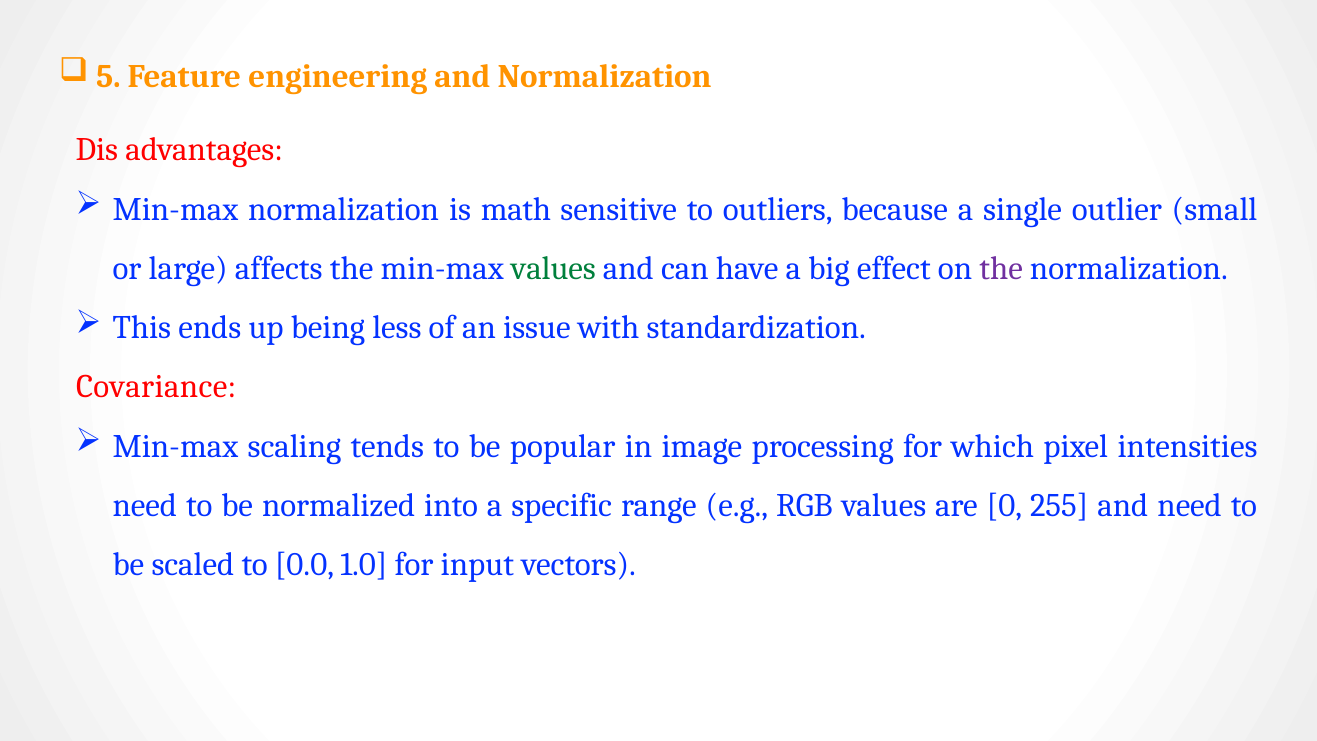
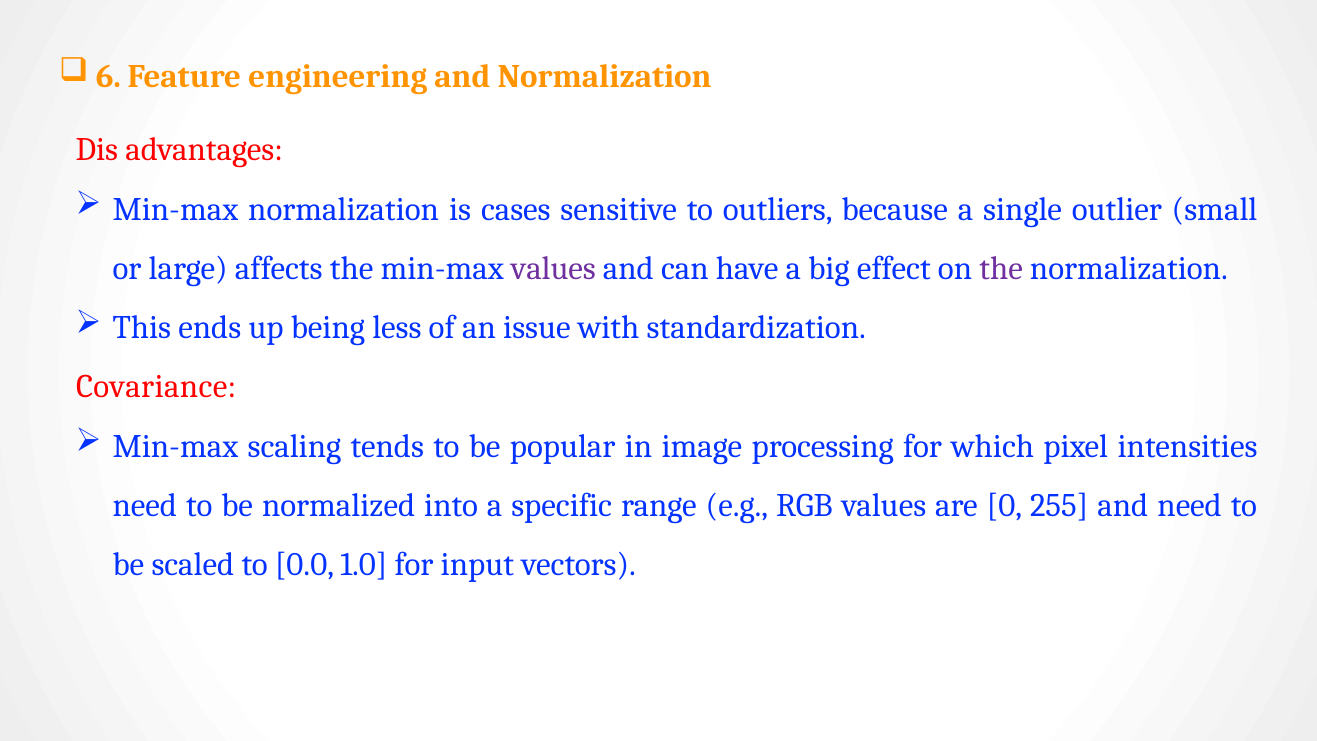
5: 5 -> 6
math: math -> cases
values at (553, 268) colour: green -> purple
